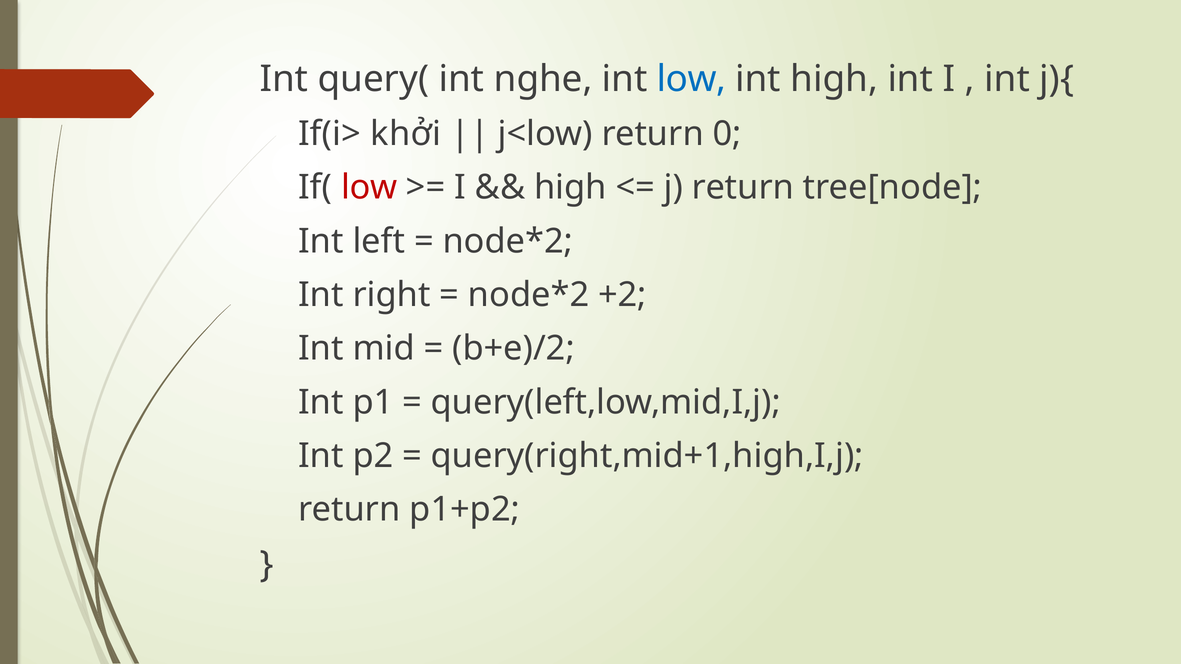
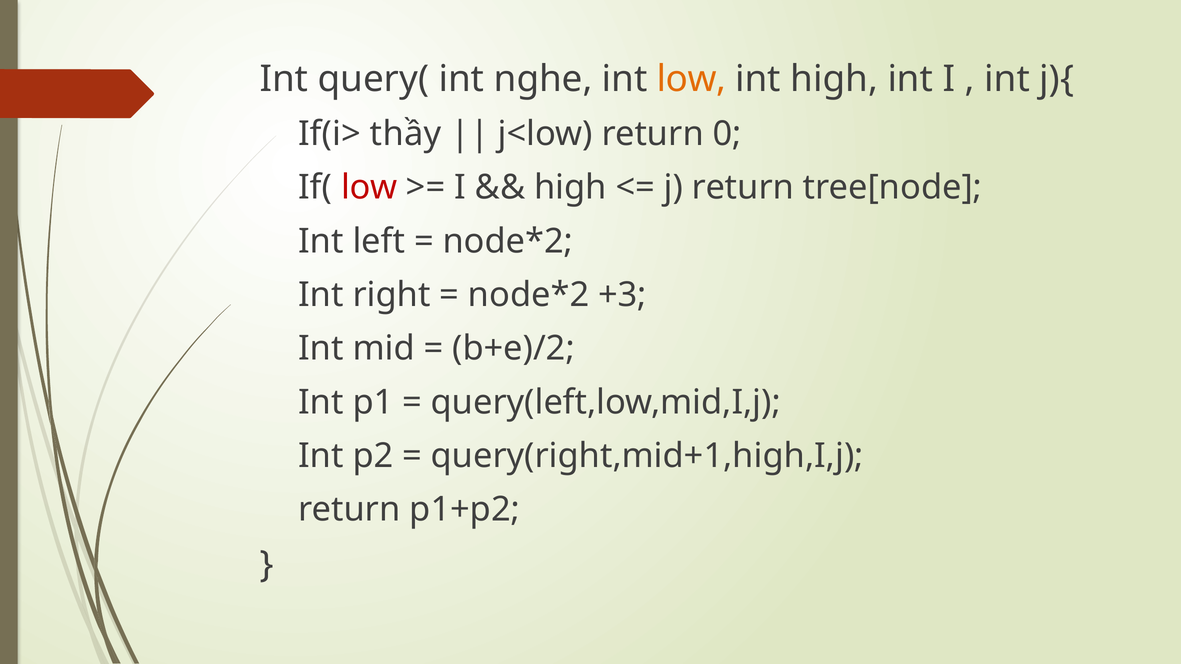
low at (691, 79) colour: blue -> orange
khởi: khởi -> thầy
+2: +2 -> +3
